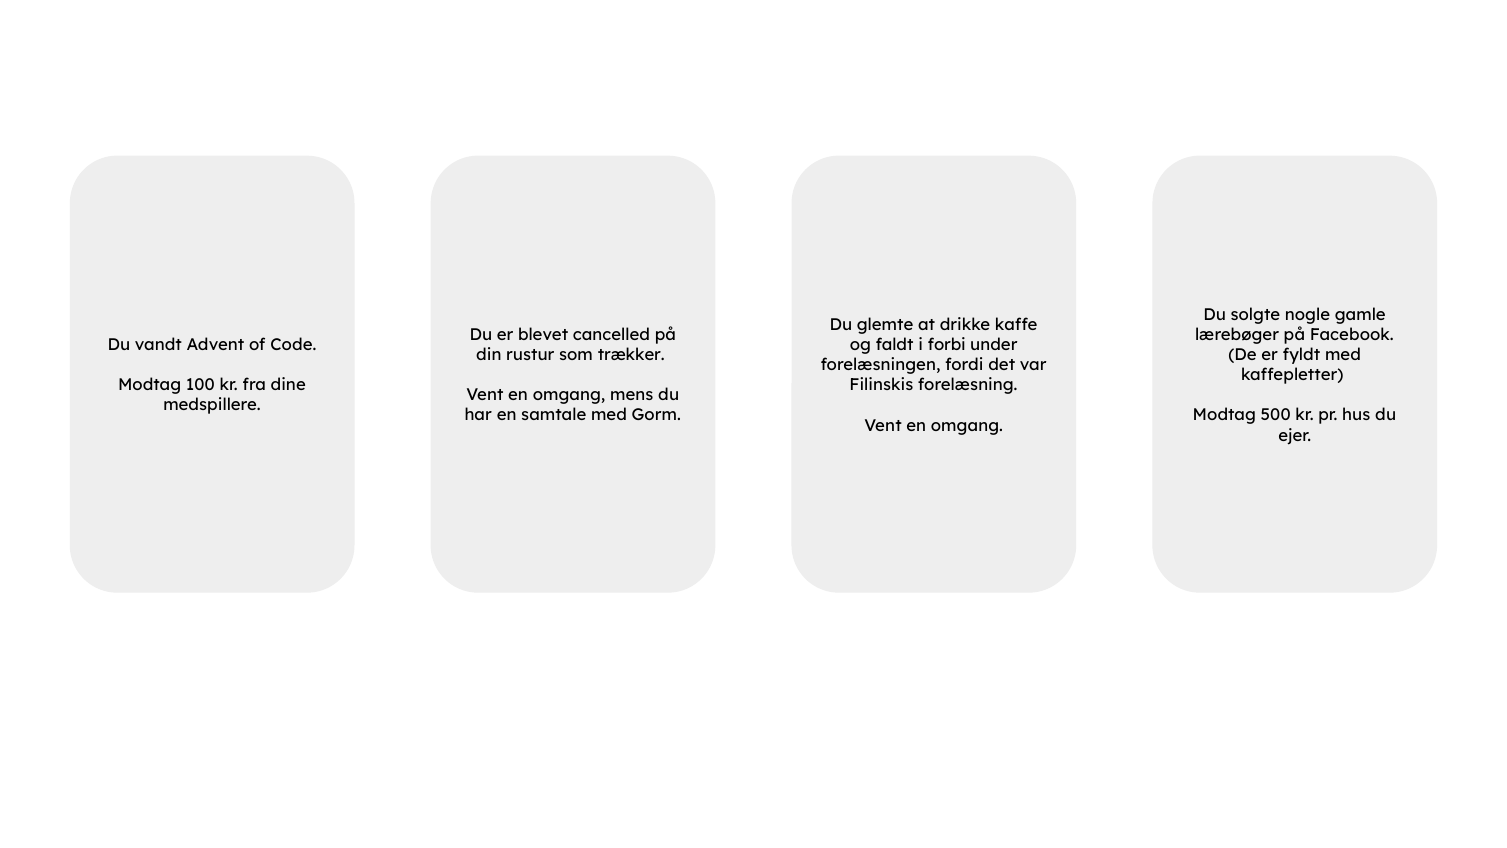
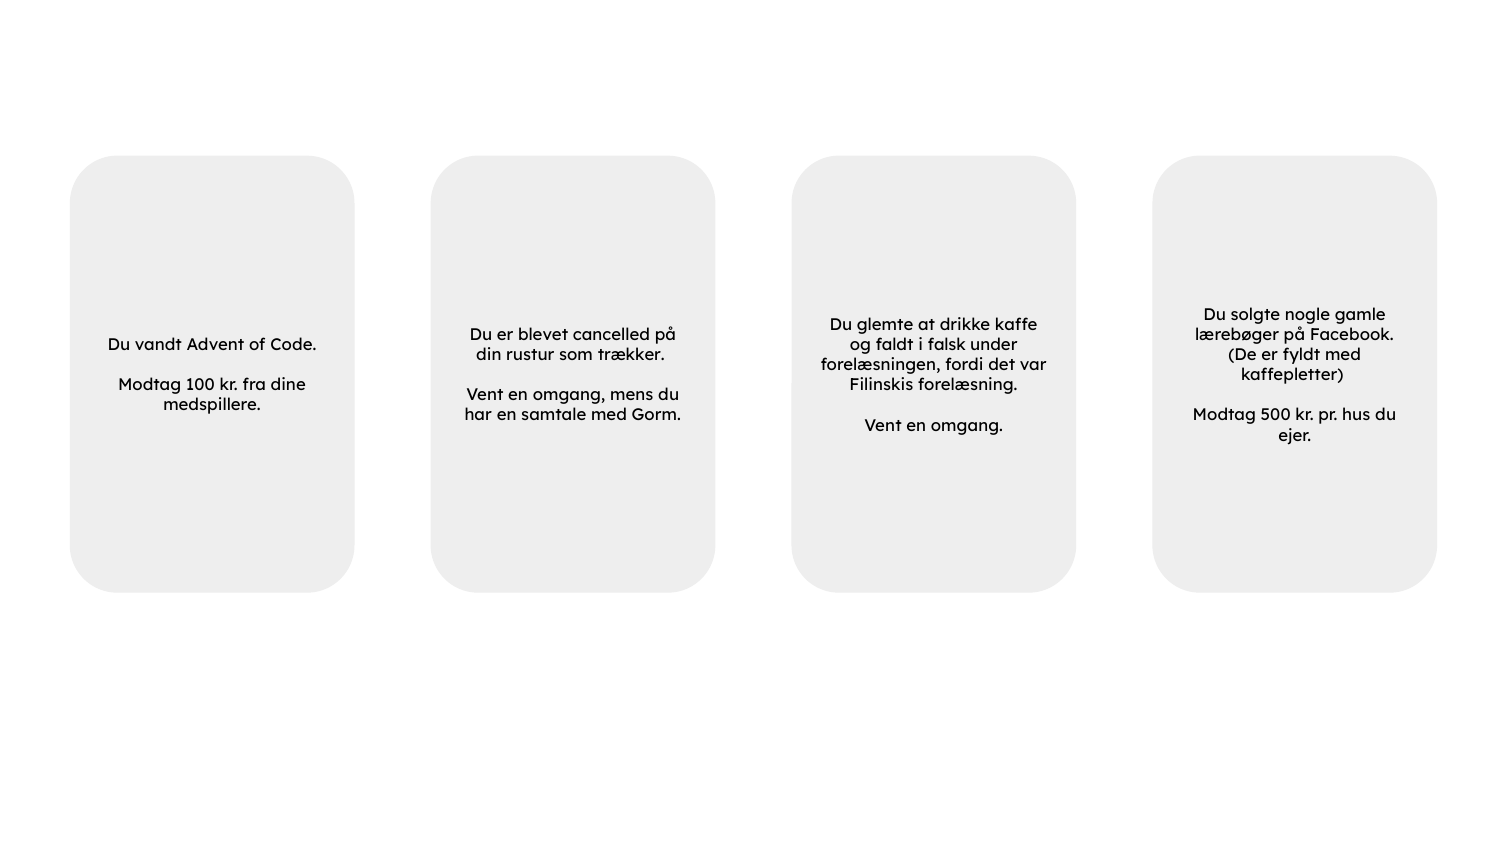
forbi: forbi -> falsk
